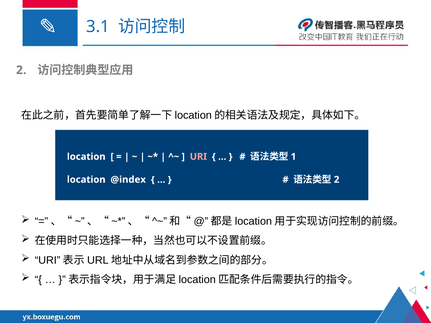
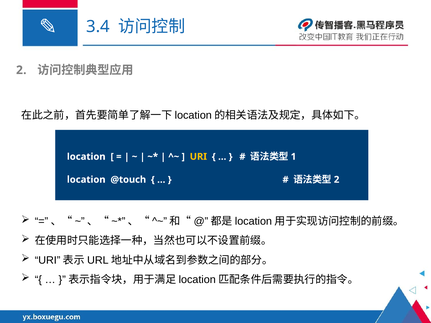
3.1: 3.1 -> 3.4
URI colour: pink -> yellow
@index: @index -> @touch
